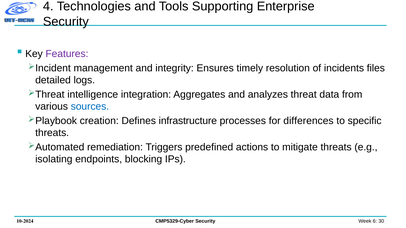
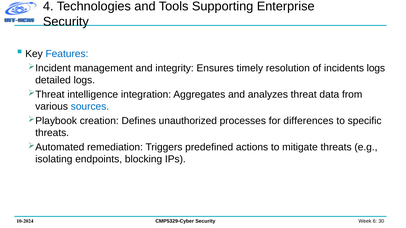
Features colour: purple -> blue
incidents files: files -> logs
infrastructure: infrastructure -> unauthorized
